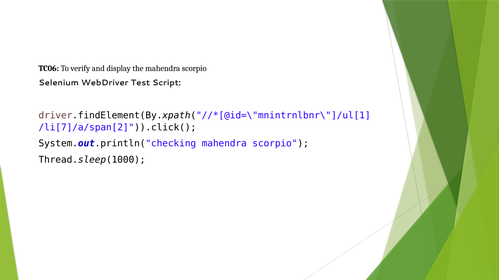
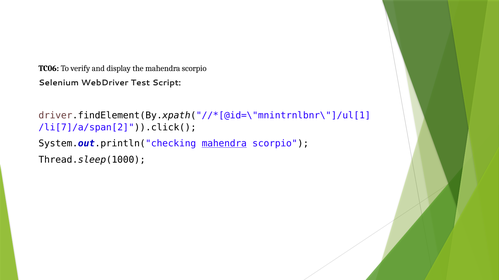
mahendra at (224, 144) underline: none -> present
